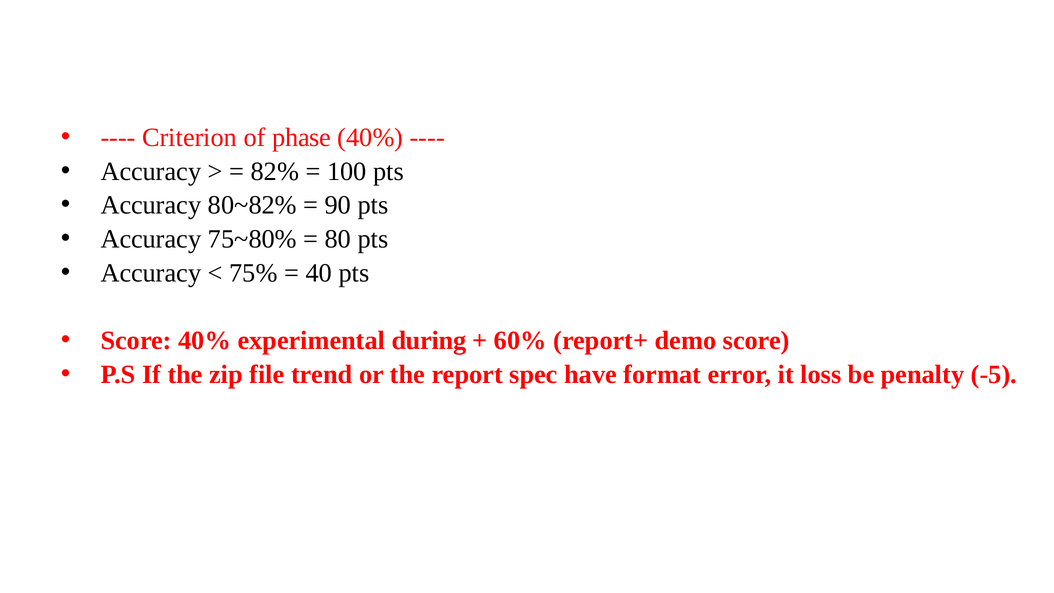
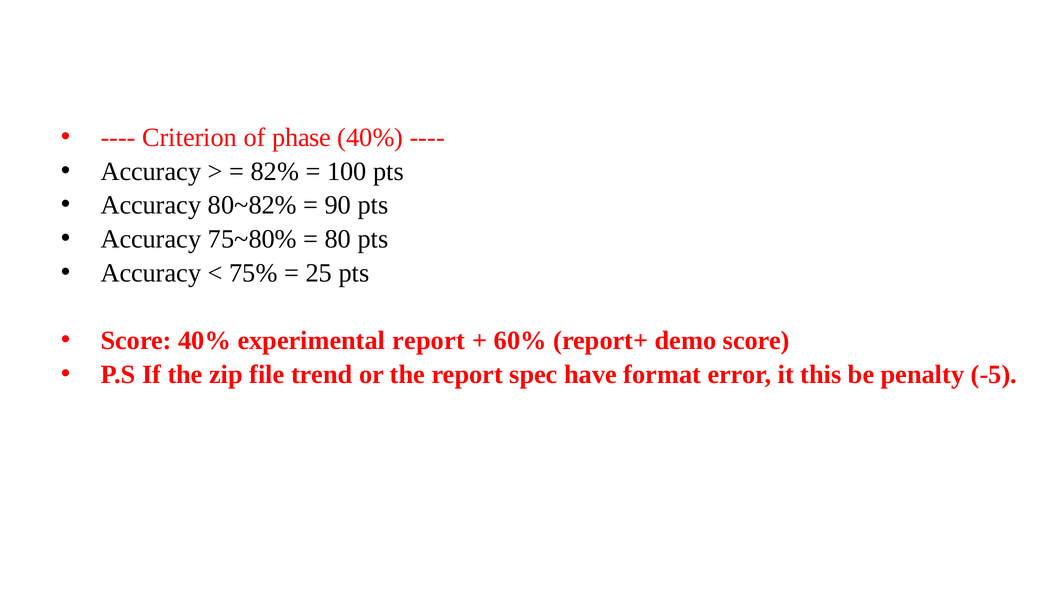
40: 40 -> 25
experimental during: during -> report
loss: loss -> this
